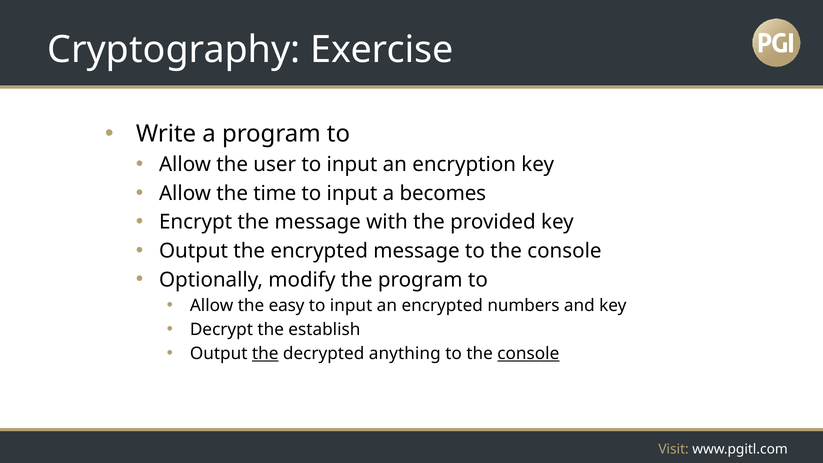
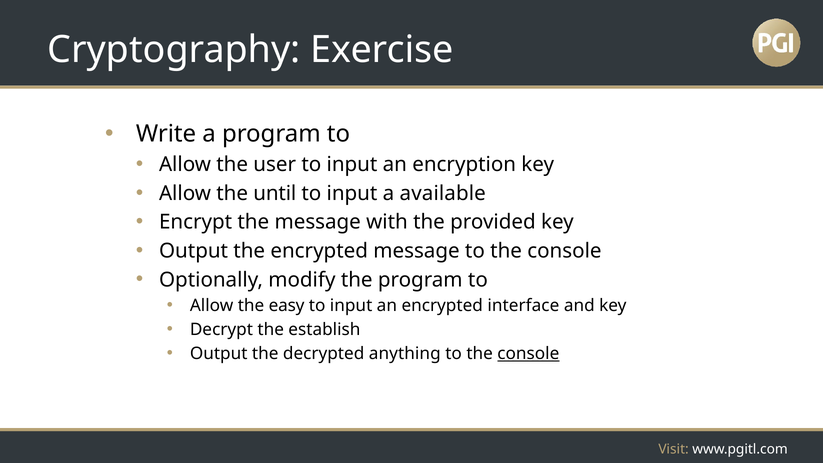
time: time -> until
becomes: becomes -> available
numbers: numbers -> interface
the at (265, 354) underline: present -> none
